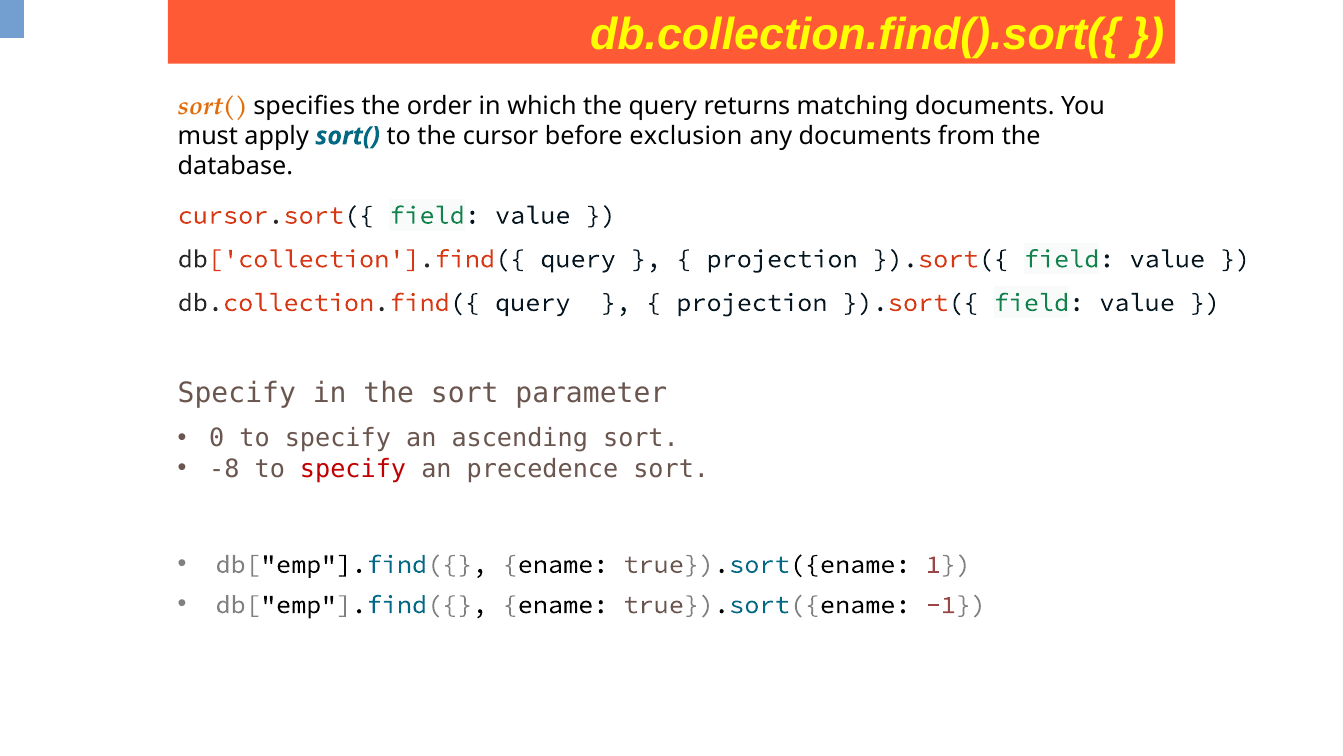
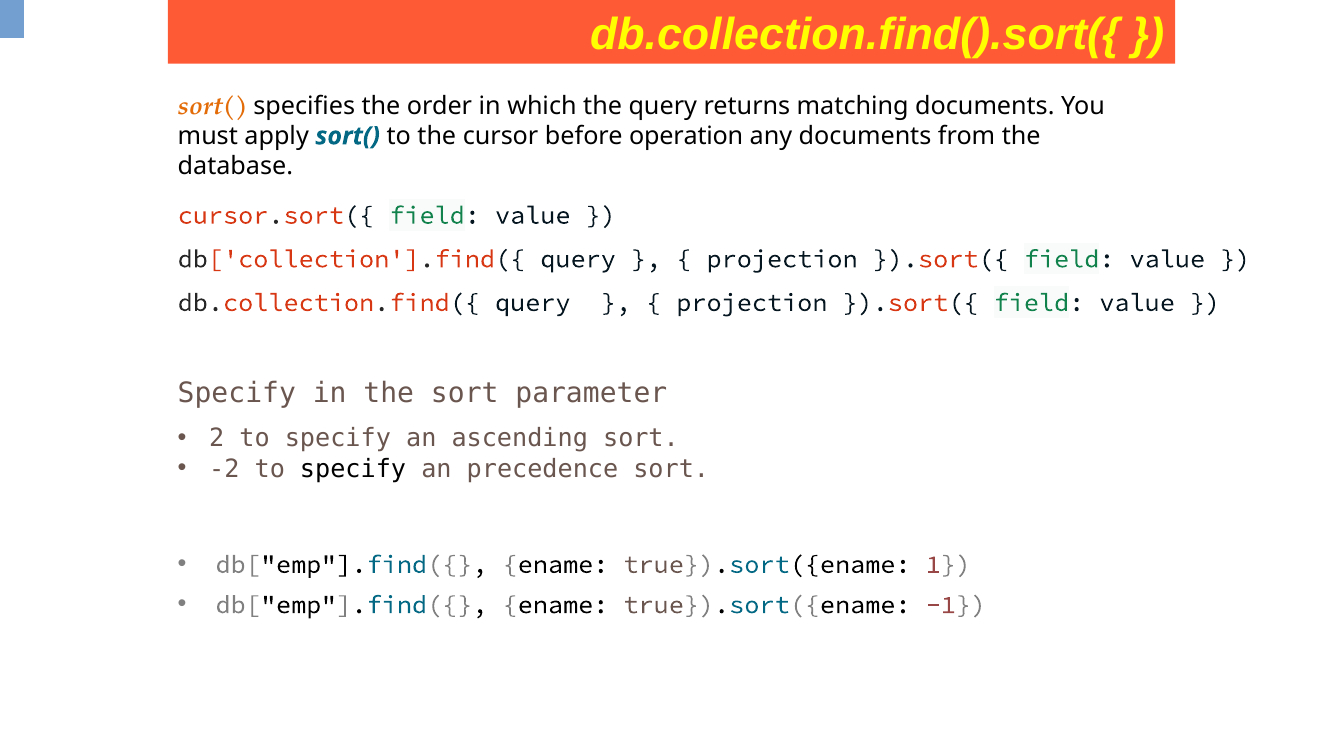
exclusion: exclusion -> operation
0: 0 -> 2
-8: -8 -> -2
specify at (353, 468) colour: red -> black
